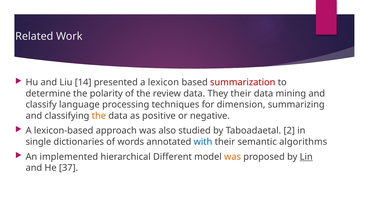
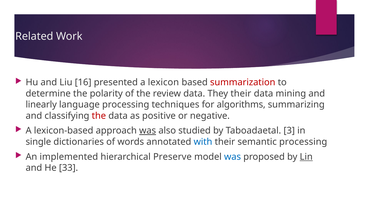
14: 14 -> 16
classify: classify -> linearly
dimension: dimension -> algorithms
the at (99, 115) colour: orange -> red
was at (148, 130) underline: none -> present
2: 2 -> 3
semantic algorithms: algorithms -> processing
Different: Different -> Preserve
was at (233, 156) colour: orange -> blue
37: 37 -> 33
